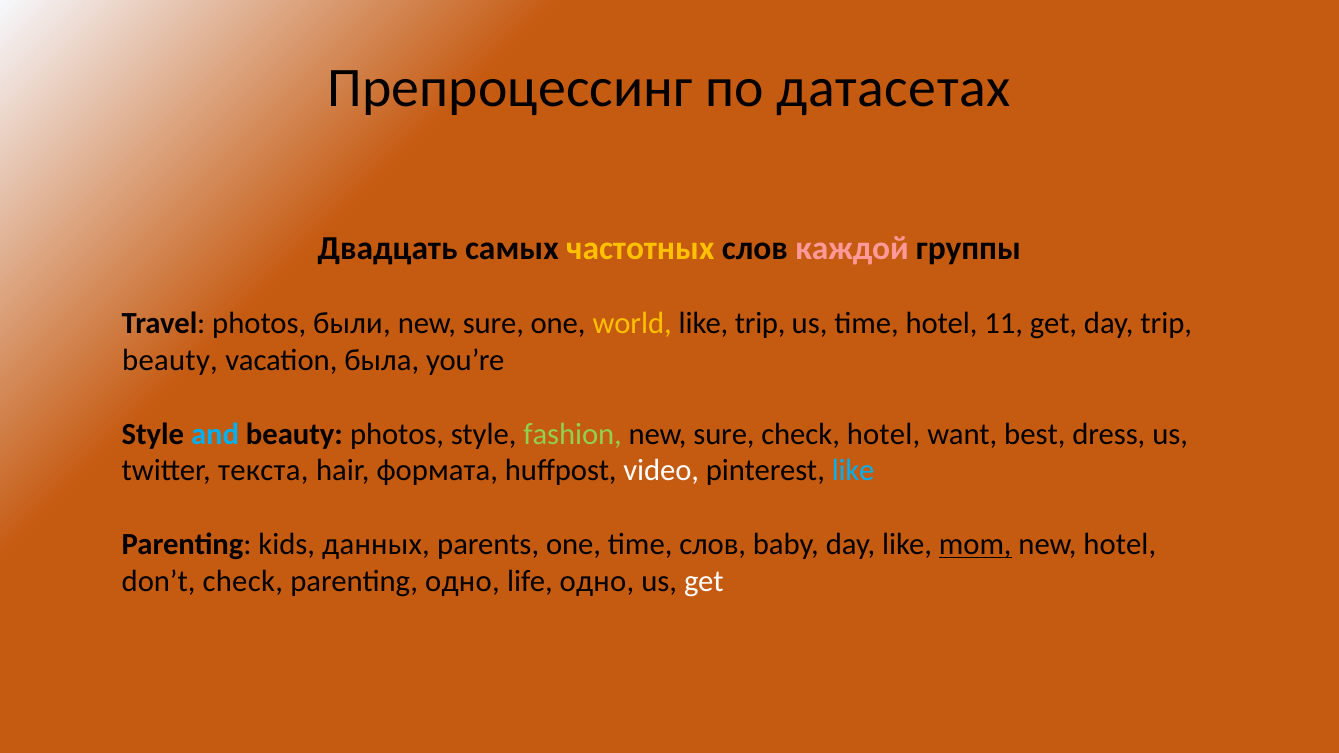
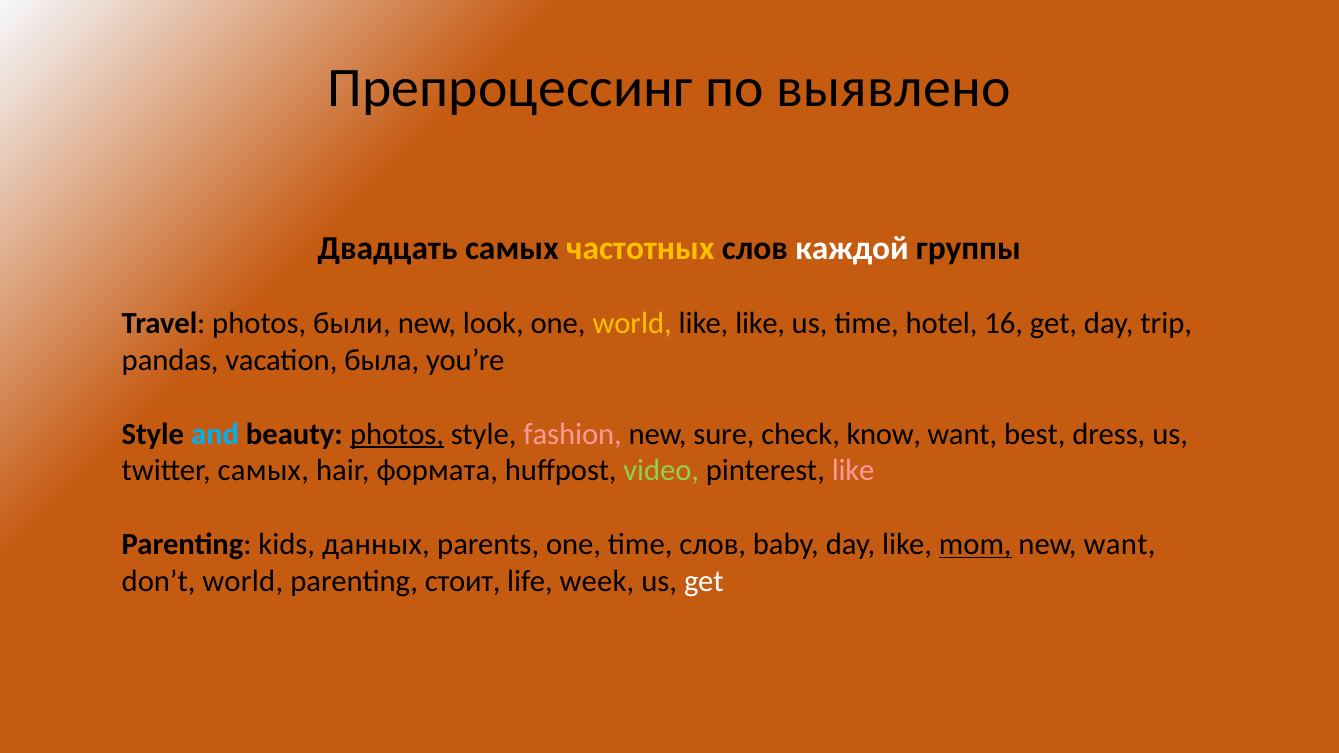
датасетах: датасетах -> выявлено
каждой colour: pink -> white
sure at (493, 324): sure -> look
like trip: trip -> like
11: 11 -> 16
beauty at (170, 360): beauty -> pandas
photos at (397, 434) underline: none -> present
fashion colour: light green -> pink
check hotel: hotel -> know
twitter текста: текста -> самых
video colour: white -> light green
like at (853, 471) colour: light blue -> pink
new hotel: hotel -> want
don’t check: check -> world
parenting одно: одно -> стоит
life одно: одно -> week
